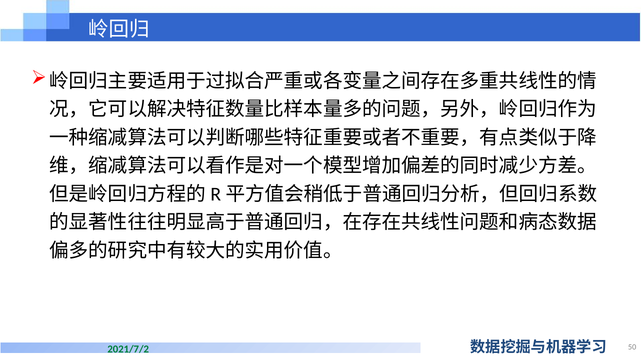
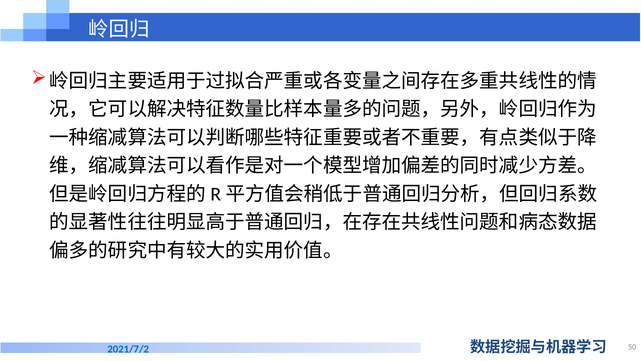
2021/7/2 colour: green -> blue
